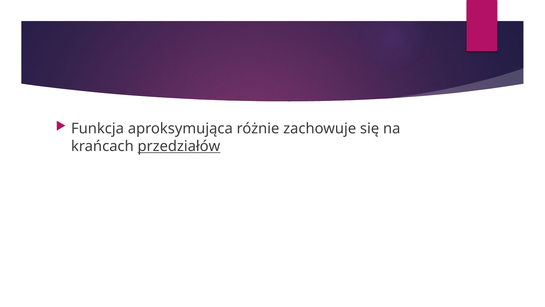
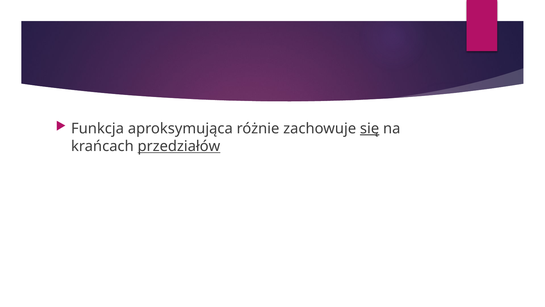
się underline: none -> present
